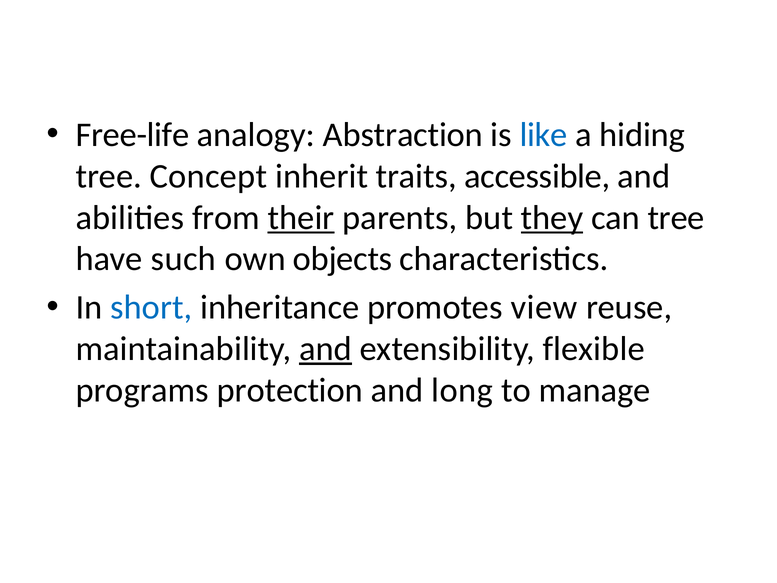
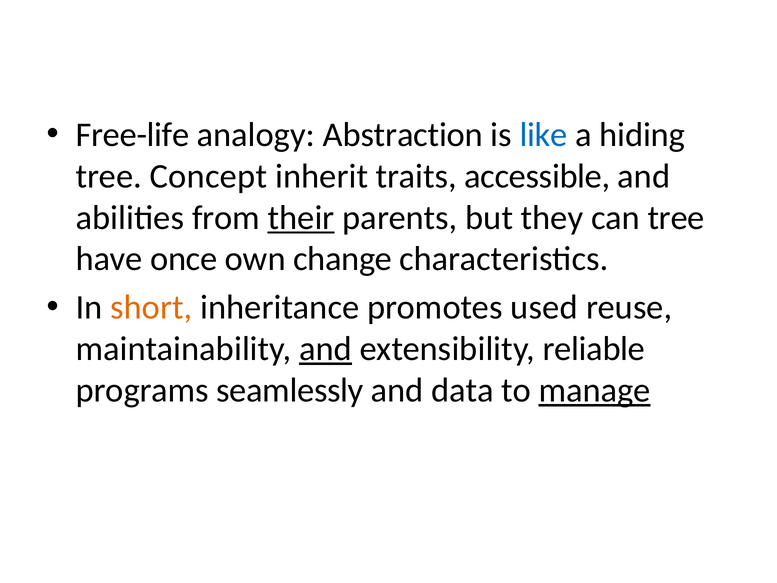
they underline: present -> none
such: such -> once
objects: objects -> change
short colour: blue -> orange
view: view -> used
flexible: flexible -> reliable
protection: protection -> seamlessly
long: long -> data
manage underline: none -> present
